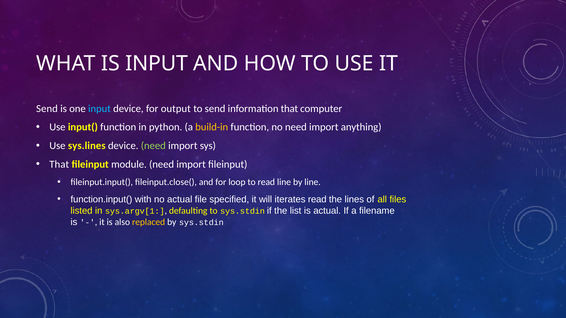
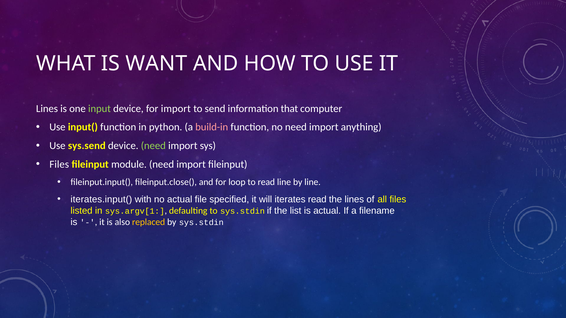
IS INPUT: INPUT -> WANT
Send at (47, 109): Send -> Lines
input at (99, 109) colour: light blue -> light green
for output: output -> import
build-in colour: yellow -> pink
sys.lines: sys.lines -> sys.send
That at (59, 165): That -> Files
function.input(: function.input( -> iterates.input(
